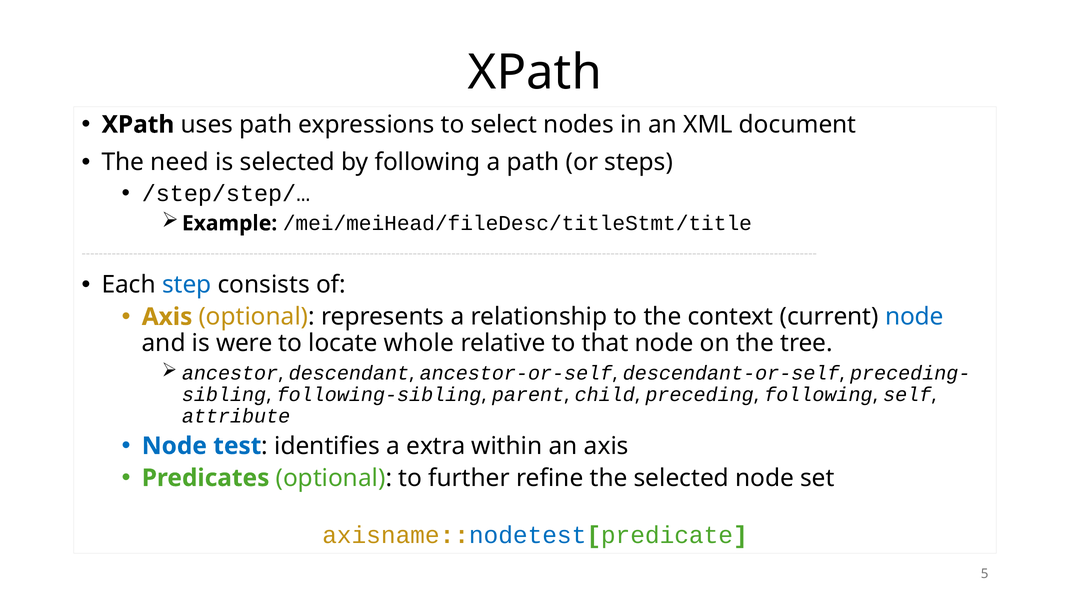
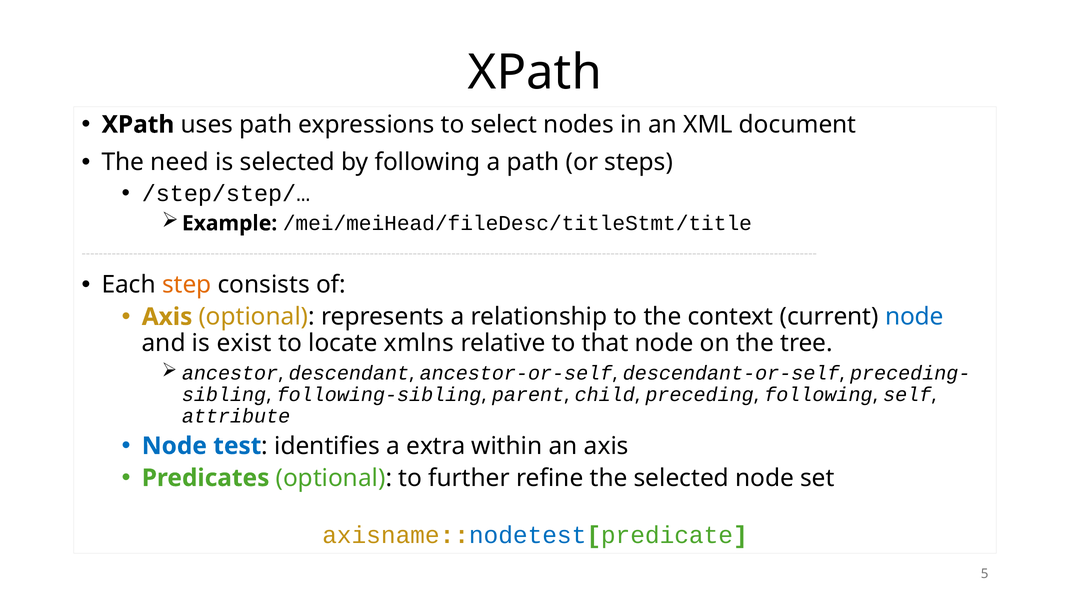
step colour: blue -> orange
were: were -> exist
whole: whole -> xmlns
